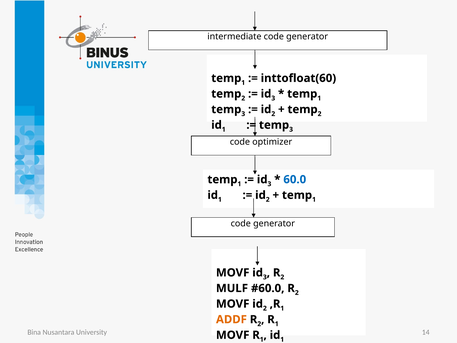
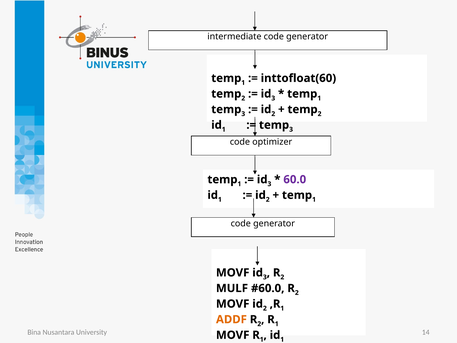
60.0 colour: blue -> purple
